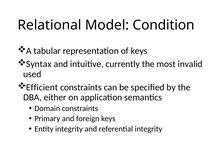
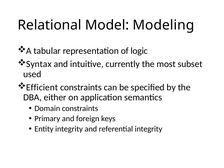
Condition: Condition -> Modeling
of keys: keys -> logic
invalid: invalid -> subset
